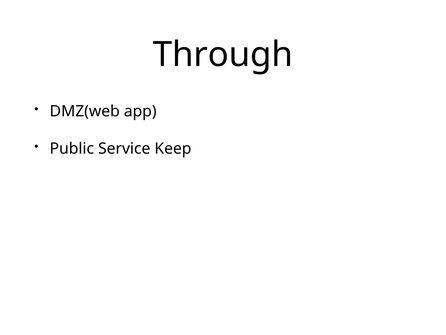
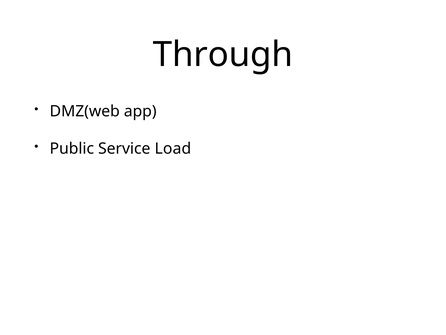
Keep: Keep -> Load
